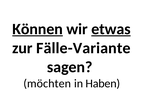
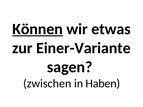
etwas underline: present -> none
Fälle-Variante: Fälle-Variante -> Einer-Variante
möchten: möchten -> zwischen
